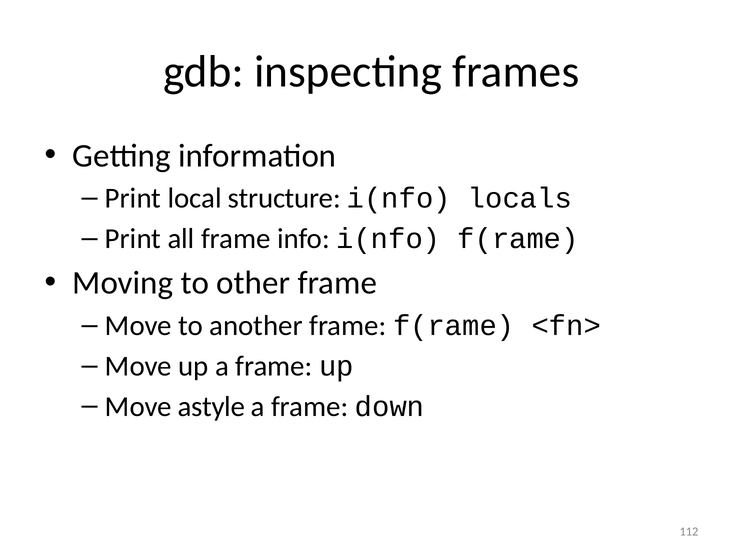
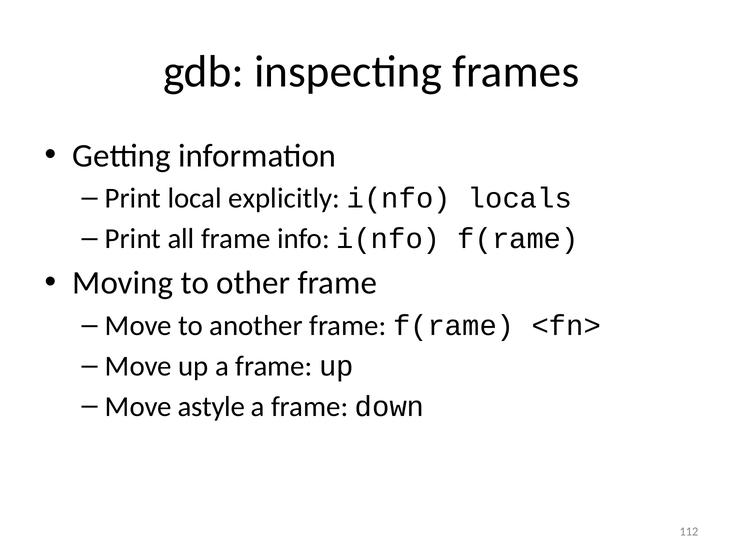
structure: structure -> explicitly
